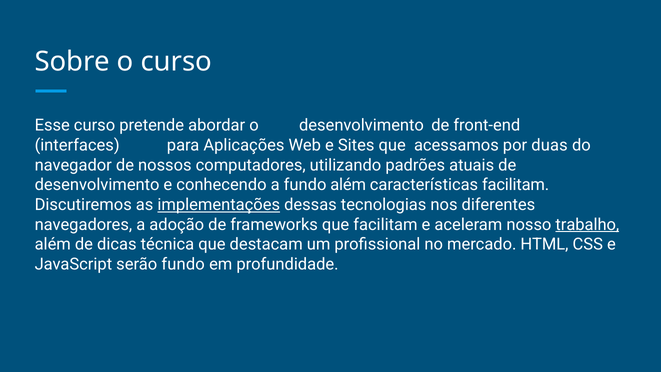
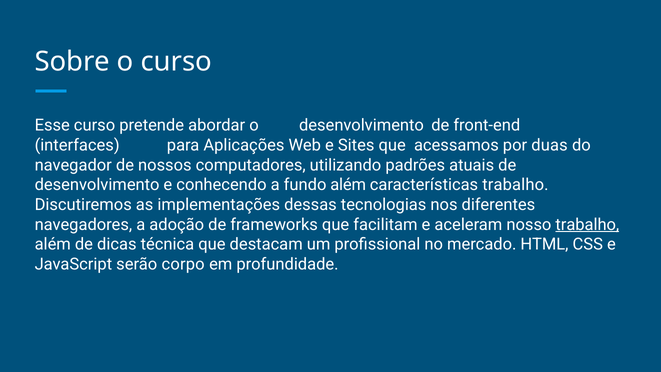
características facilitam: facilitam -> trabalho
implementações underline: present -> none
serão fundo: fundo -> corpo
